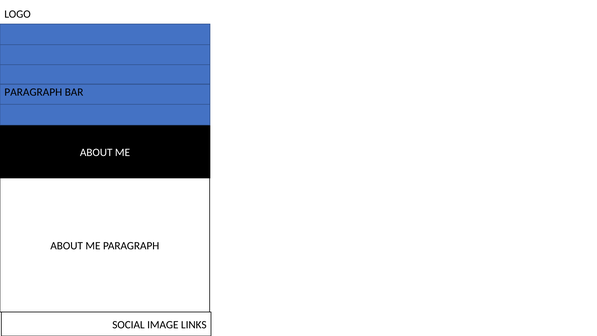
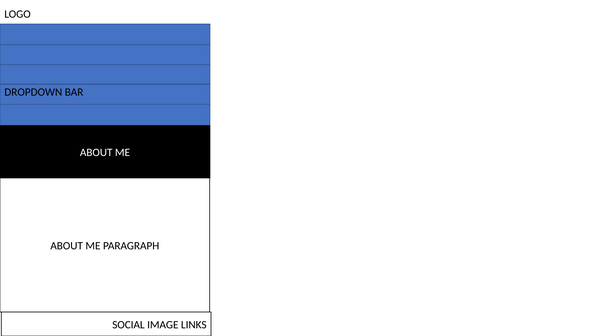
PARAGRAPH at (33, 92): PARAGRAPH -> DROPDOWN
